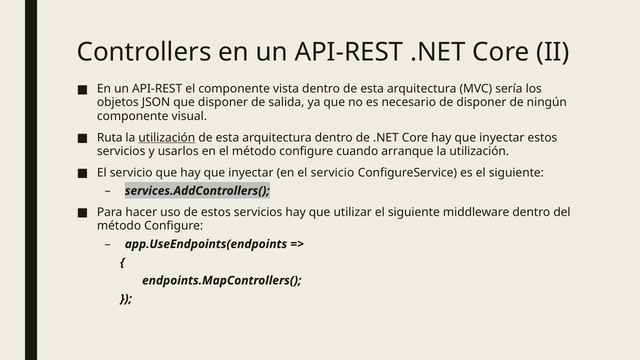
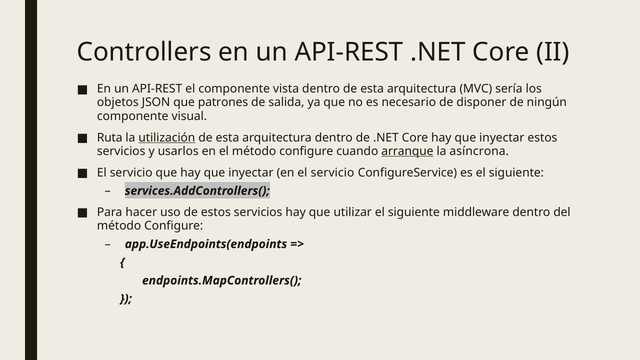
que disponer: disponer -> patrones
arranque underline: none -> present
utilización at (479, 151): utilización -> asíncrona
